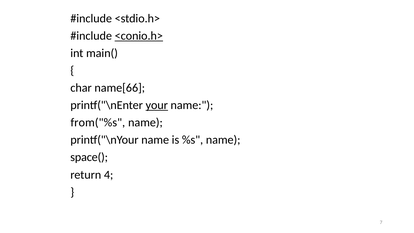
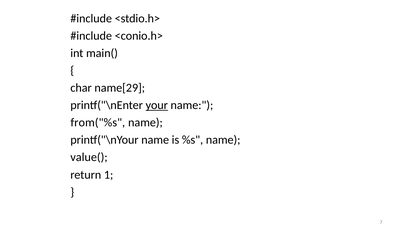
<conio.h> underline: present -> none
name[66: name[66 -> name[29
space(: space( -> value(
4: 4 -> 1
